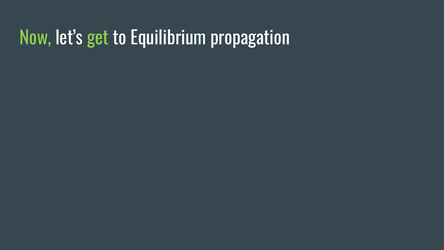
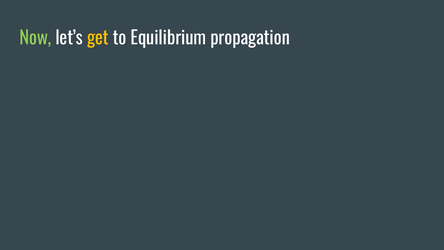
get colour: light green -> yellow
